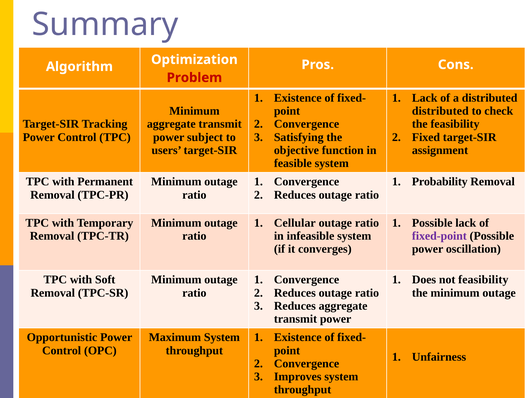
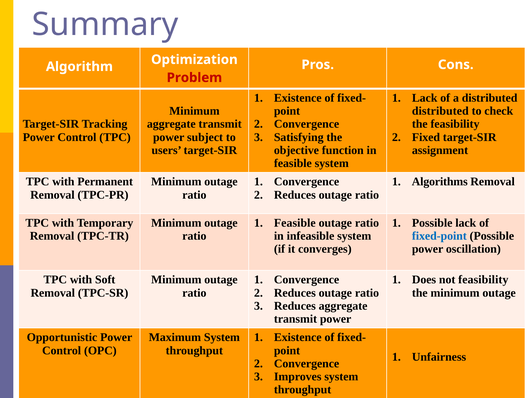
Probability: Probability -> Algorithms
Cellular at (295, 223): Cellular -> Feasible
fixed-point colour: purple -> blue
